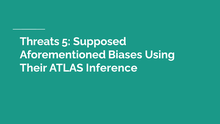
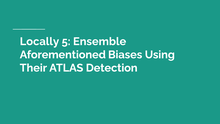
Threats: Threats -> Locally
Supposed: Supposed -> Ensemble
Inference: Inference -> Detection
